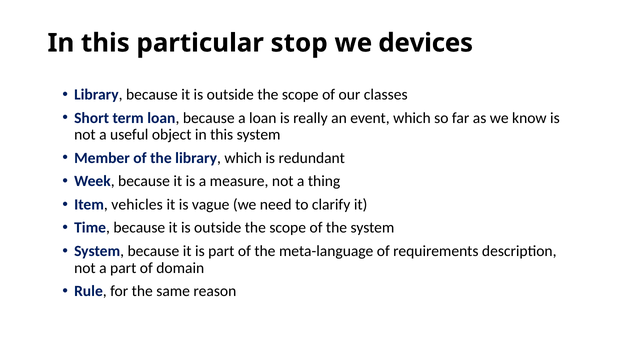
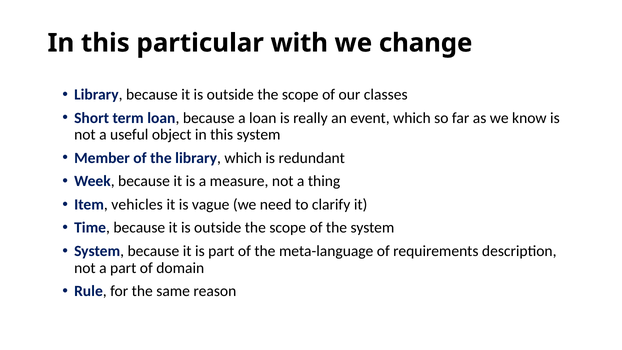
stop: stop -> with
devices: devices -> change
